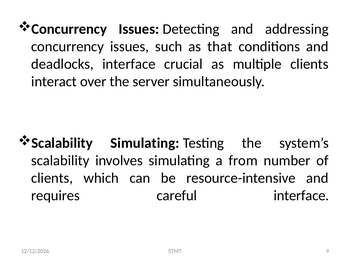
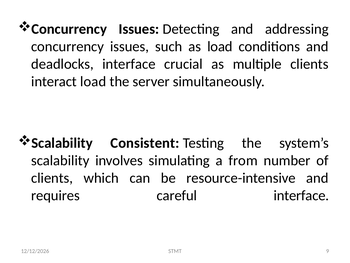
as that: that -> load
interact over: over -> load
Scalability Simulating: Simulating -> Consistent
